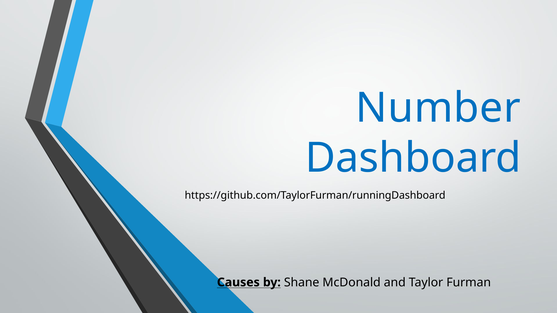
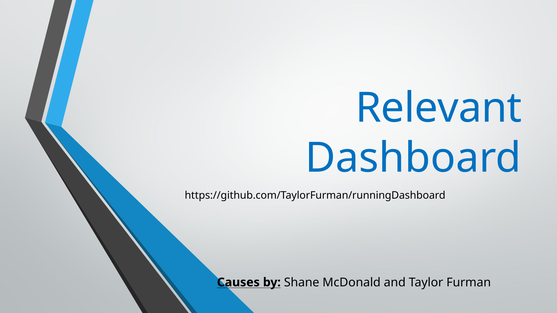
Number: Number -> Relevant
